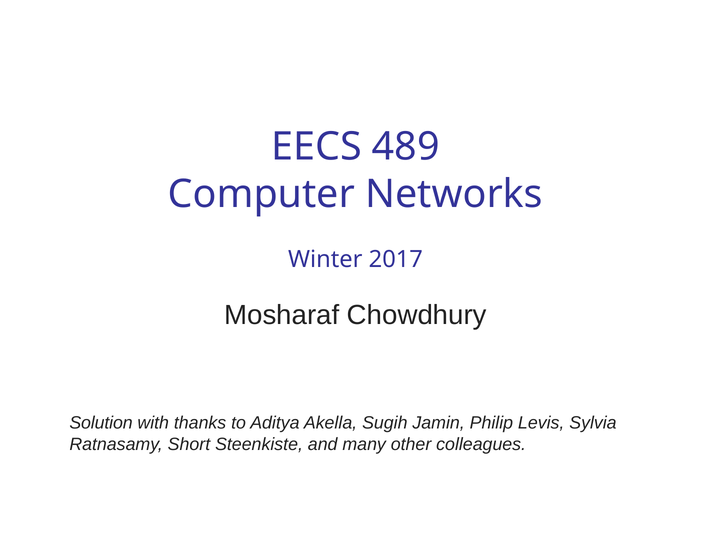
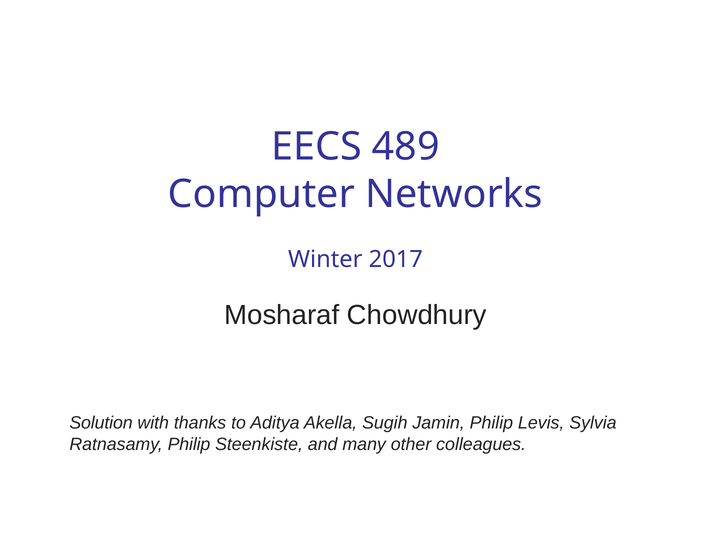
Ratnasamy Short: Short -> Philip
